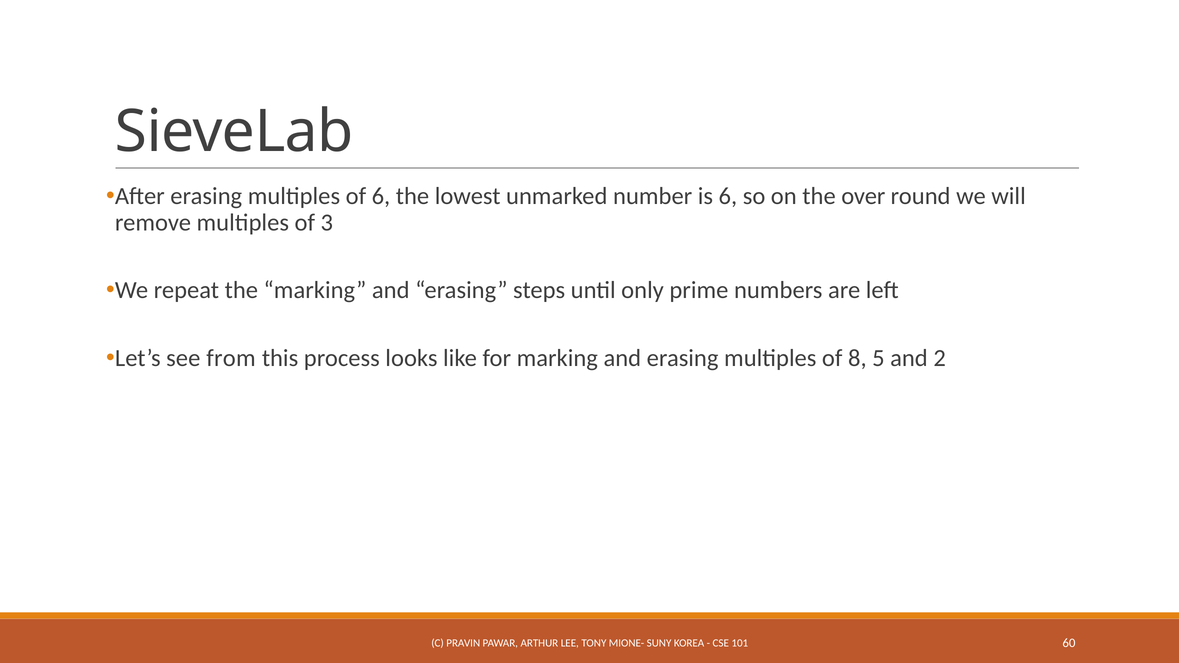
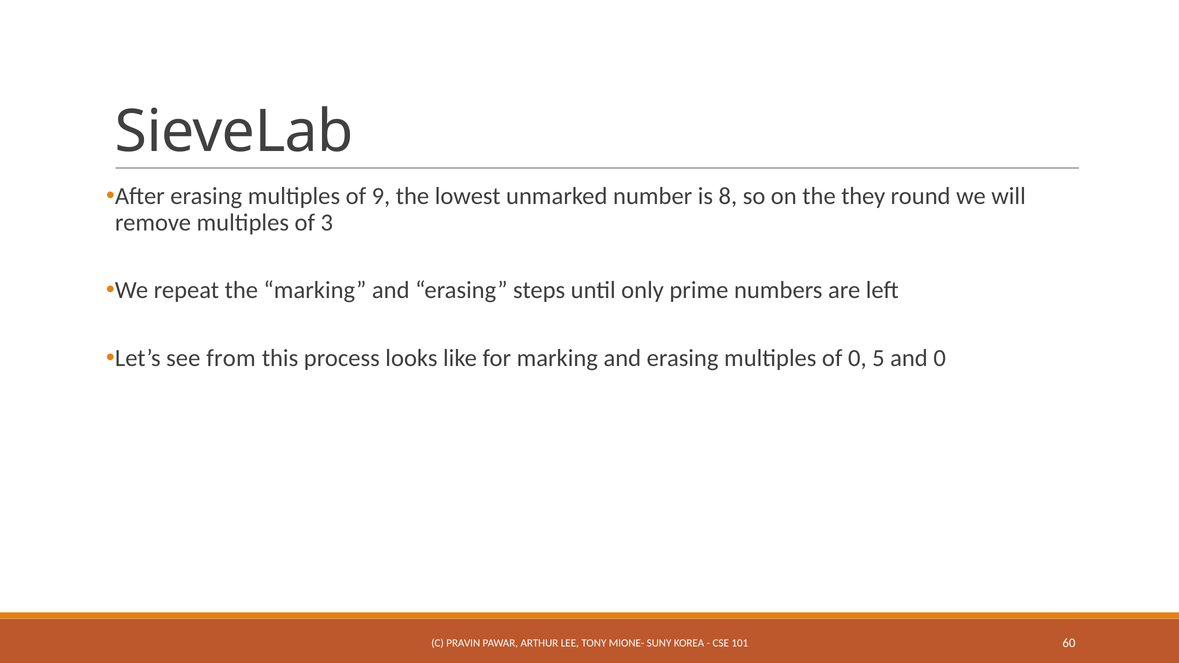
of 6: 6 -> 9
is 6: 6 -> 8
over: over -> they
of 8: 8 -> 0
and 2: 2 -> 0
